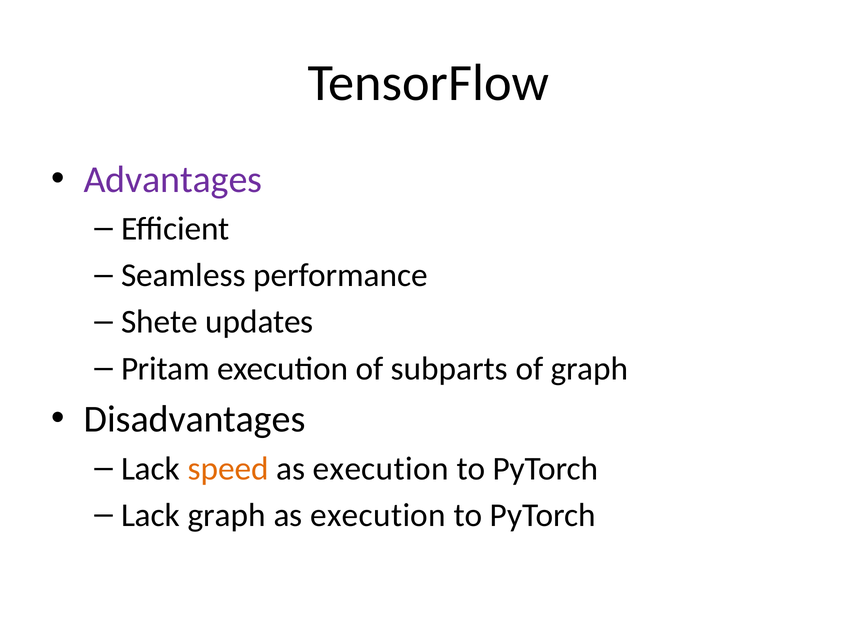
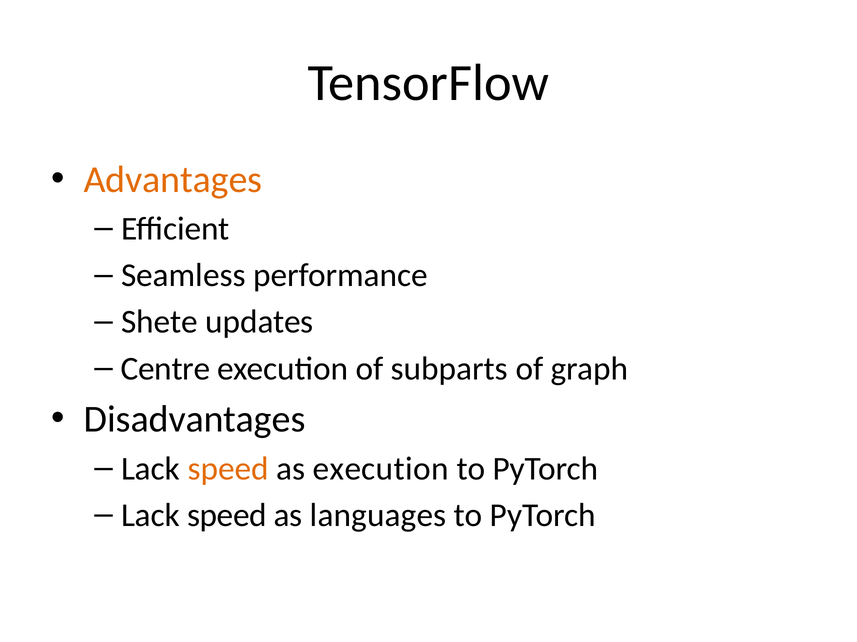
Advantages colour: purple -> orange
Pritam: Pritam -> Centre
graph at (227, 516): graph -> speed
execution at (378, 516): execution -> languages
